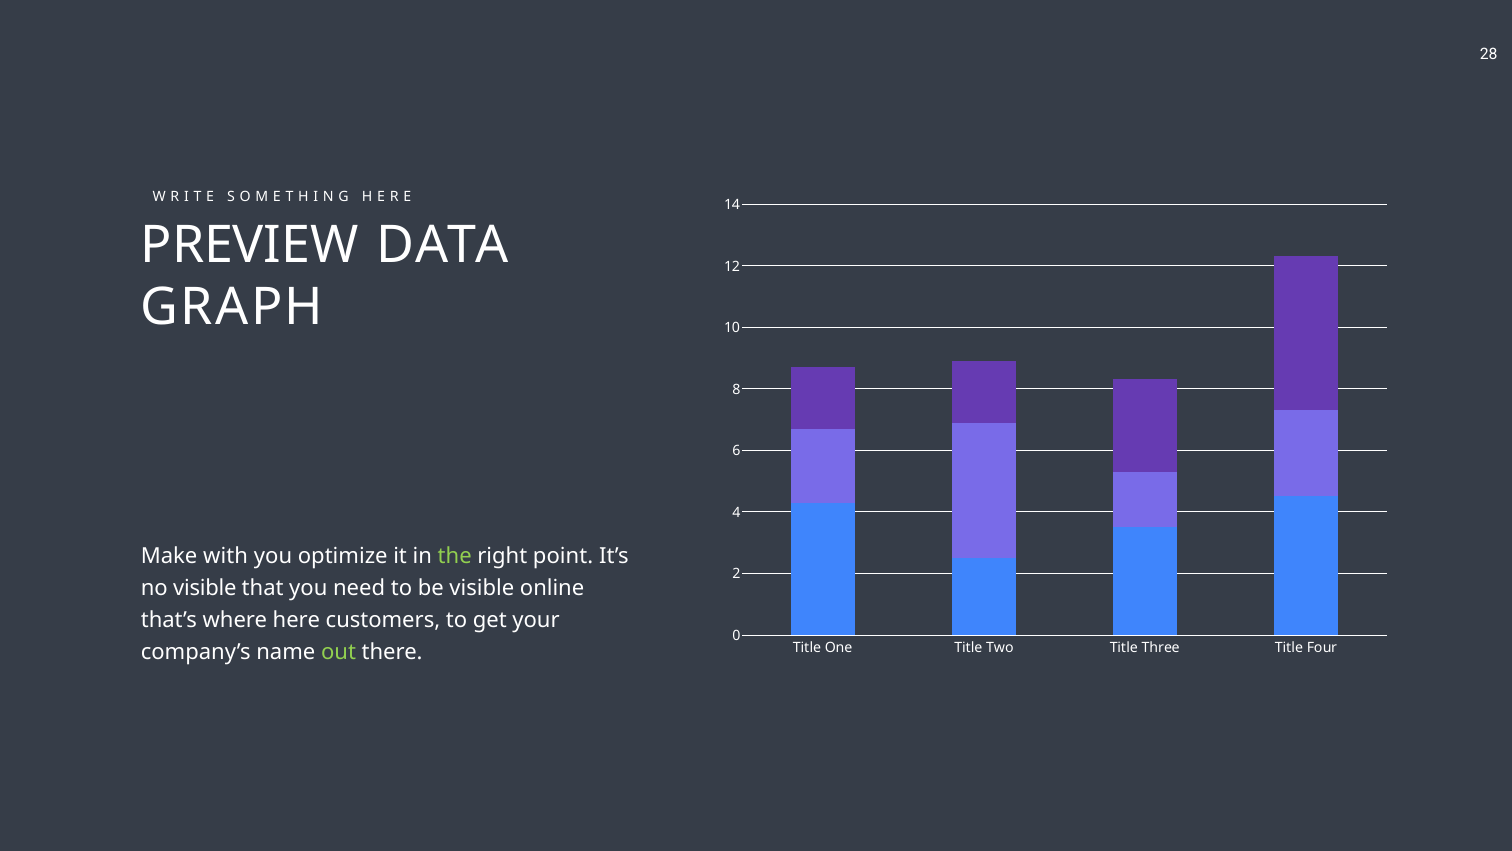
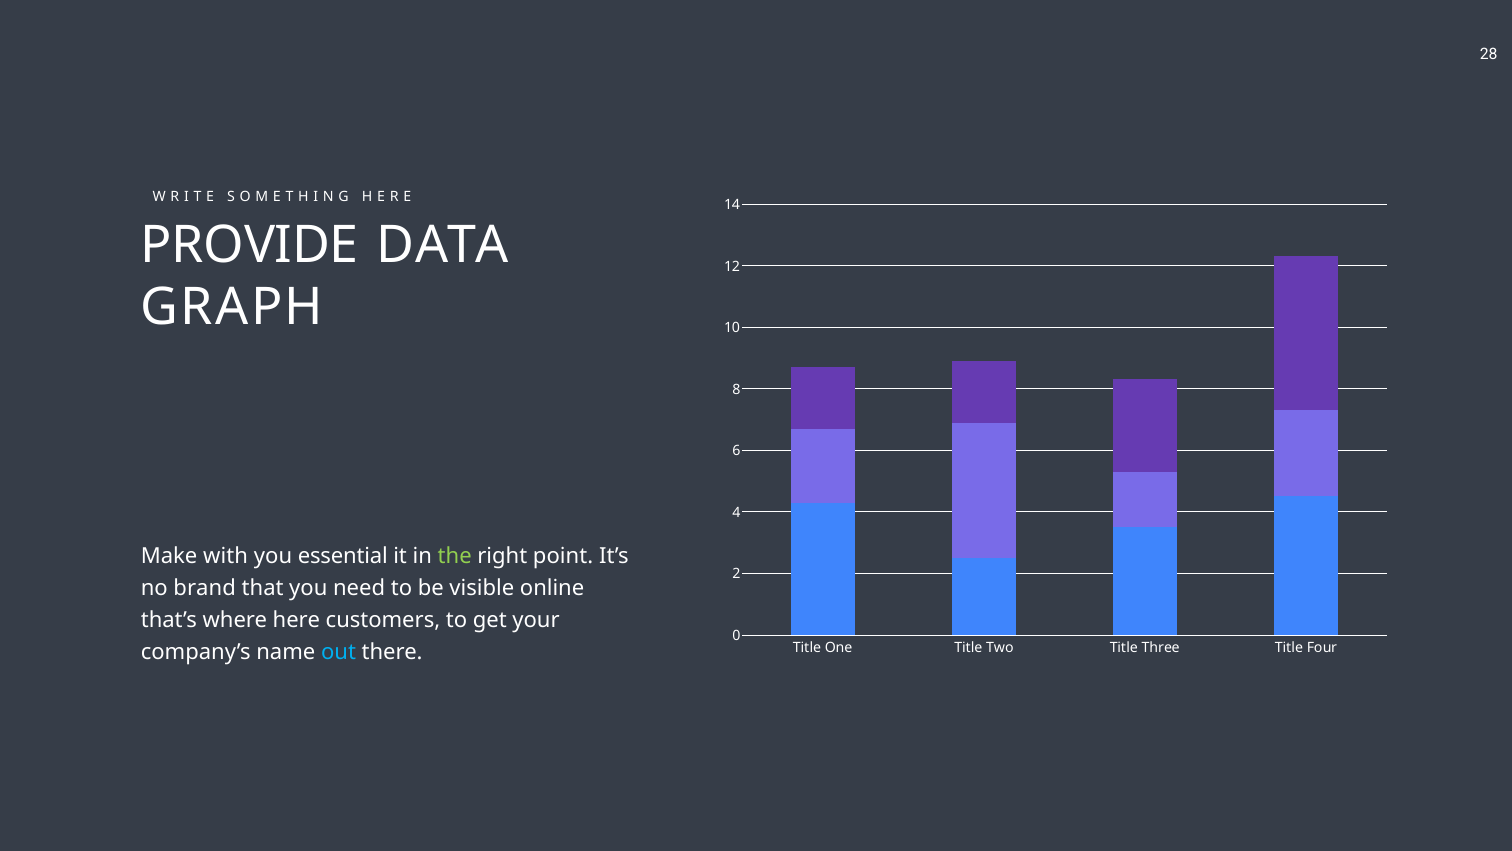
PREVIEW: PREVIEW -> PROVIDE
optimize: optimize -> essential
no visible: visible -> brand
out colour: light green -> light blue
